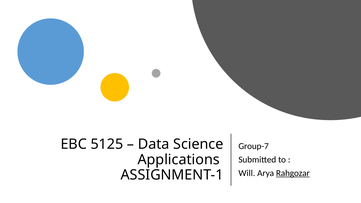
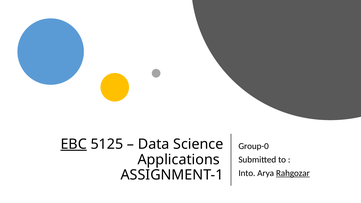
EBC underline: none -> present
Group-7: Group-7 -> Group-0
Will: Will -> Into
